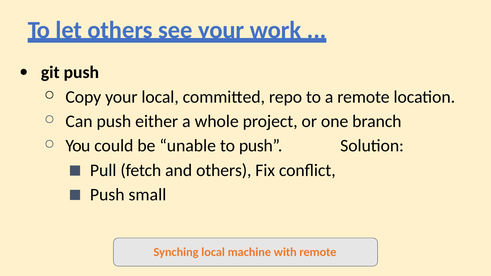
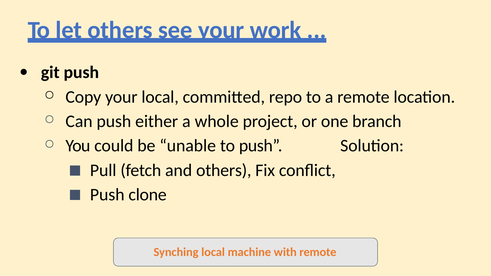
small: small -> clone
